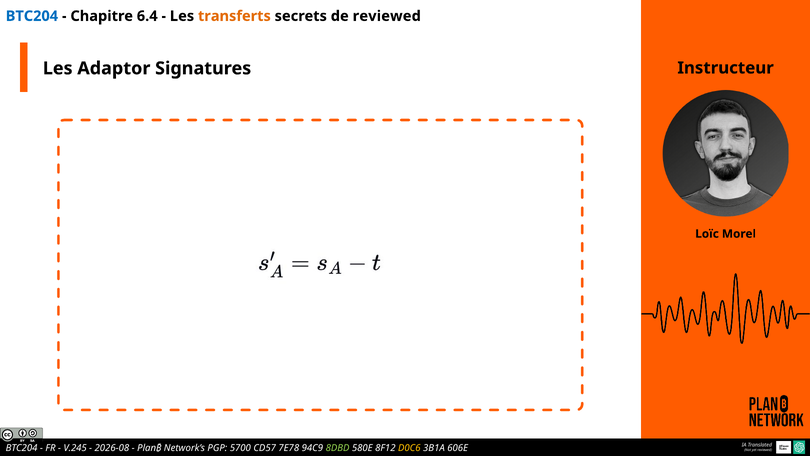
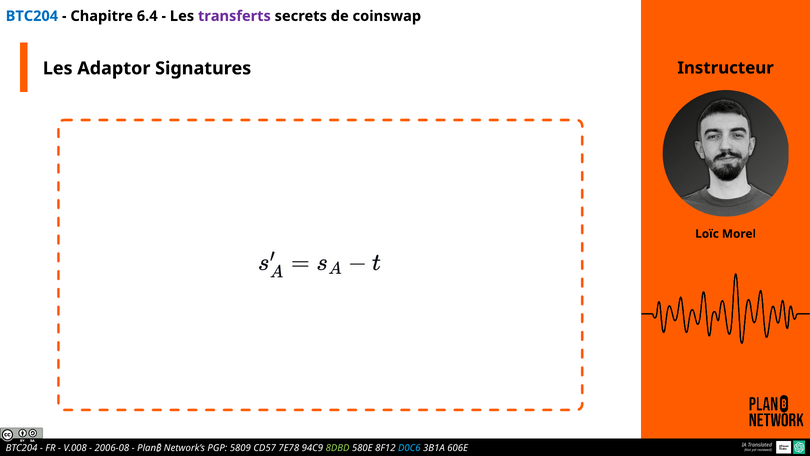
transferts colour: orange -> purple
de reviewed: reviewed -> coinswap
V.245: V.245 -> V.008
2026-08: 2026-08 -> 2006-08
5700: 5700 -> 5809
D0C6 colour: yellow -> light blue
